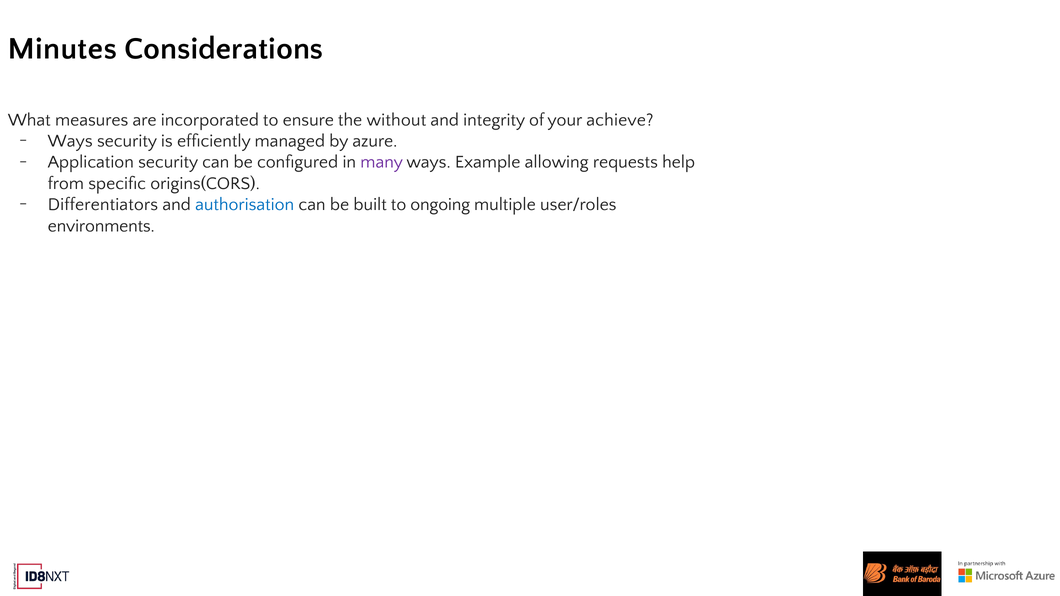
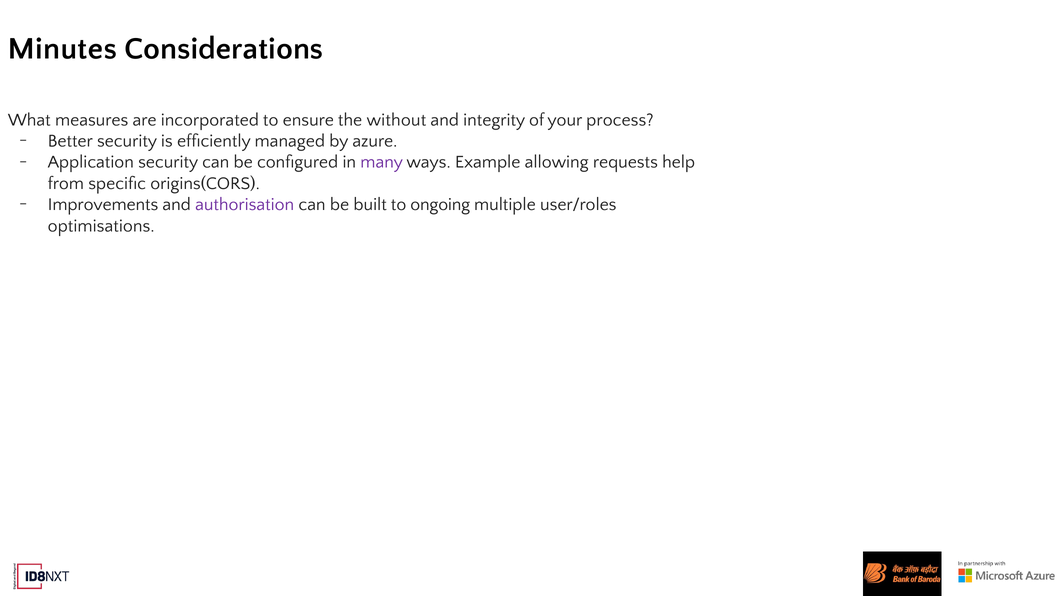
achieve: achieve -> process
Ways at (70, 141): Ways -> Better
Differentiators: Differentiators -> Improvements
authorisation colour: blue -> purple
environments: environments -> optimisations
